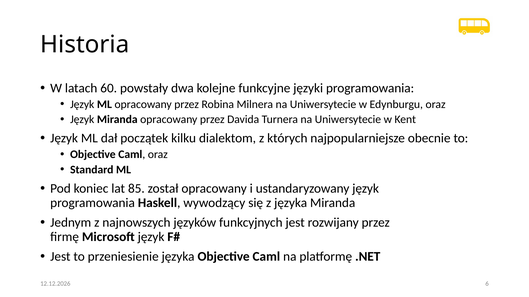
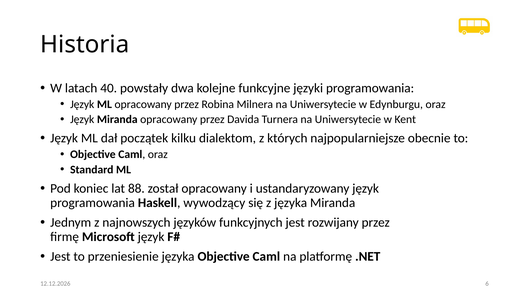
60: 60 -> 40
85: 85 -> 88
